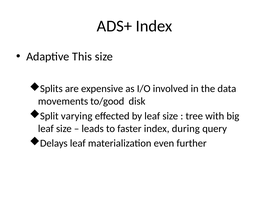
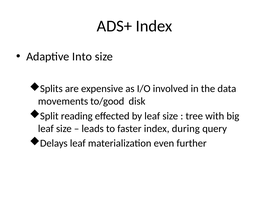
This: This -> Into
varying: varying -> reading
